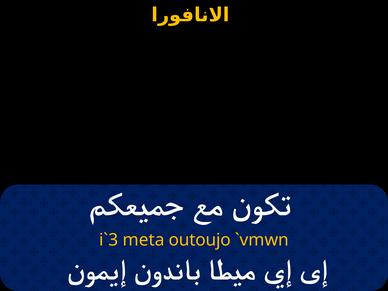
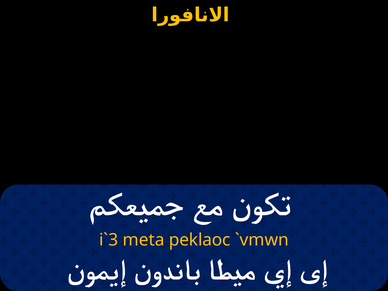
outoujo: outoujo -> peklaoc
